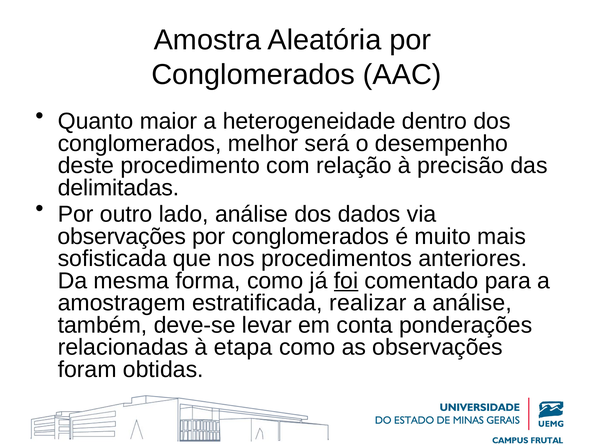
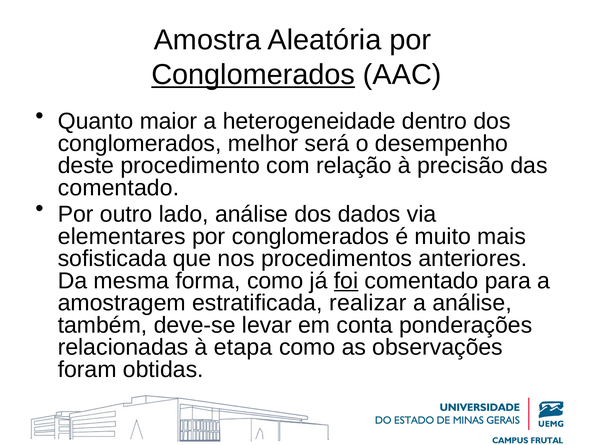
Conglomerados at (253, 75) underline: none -> present
delimitadas at (119, 188): delimitadas -> comentado
observações at (122, 236): observações -> elementares
